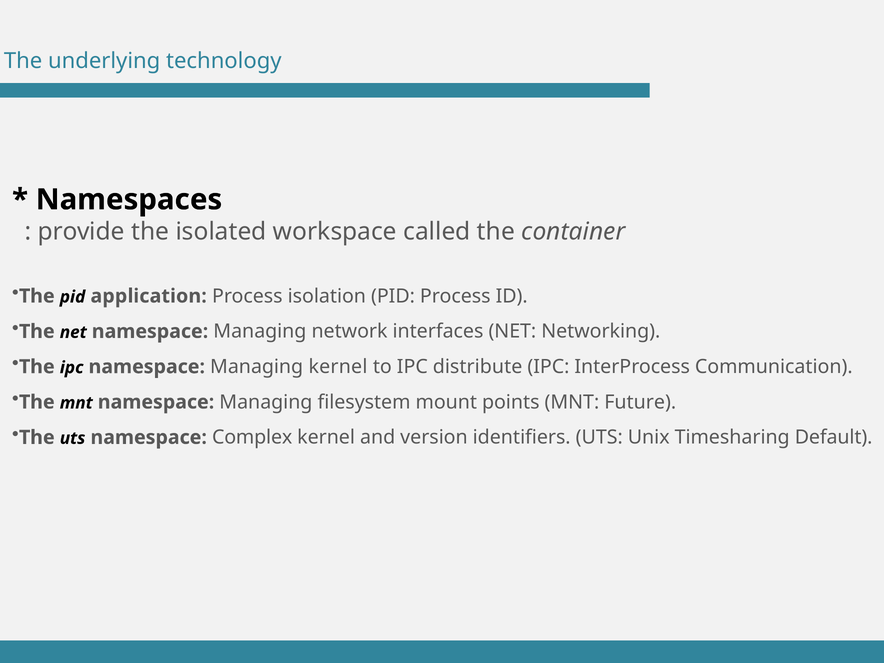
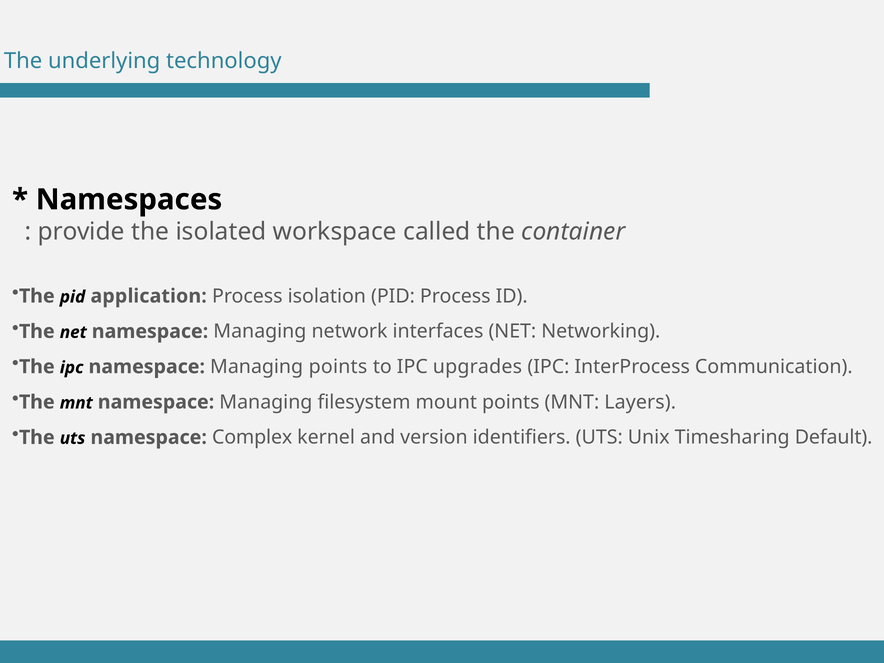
Managing kernel: kernel -> points
distribute: distribute -> upgrades
Future: Future -> Layers
